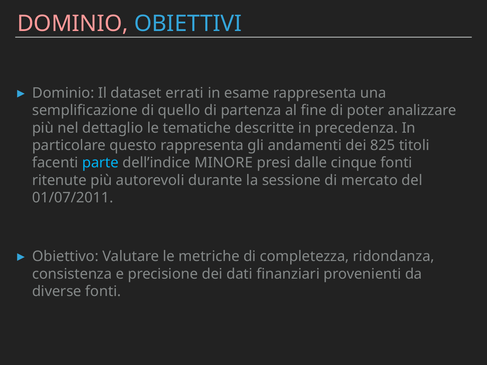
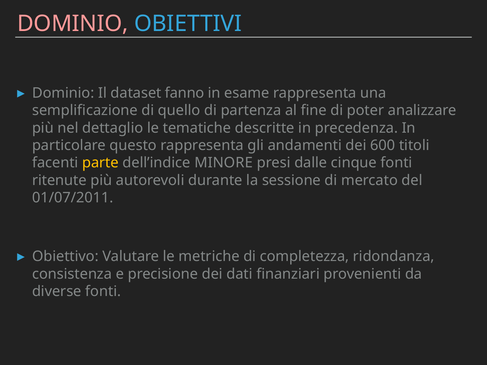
errati: errati -> fanno
825: 825 -> 600
parte colour: light blue -> yellow
